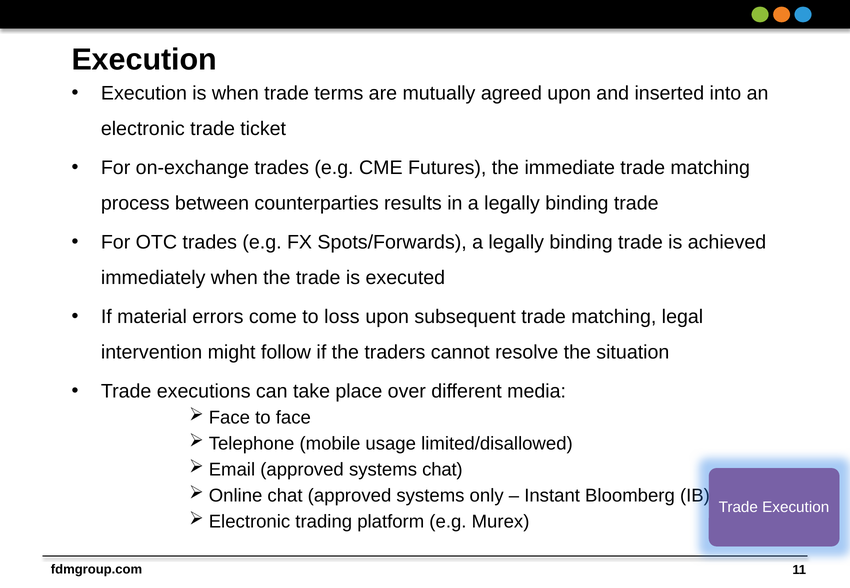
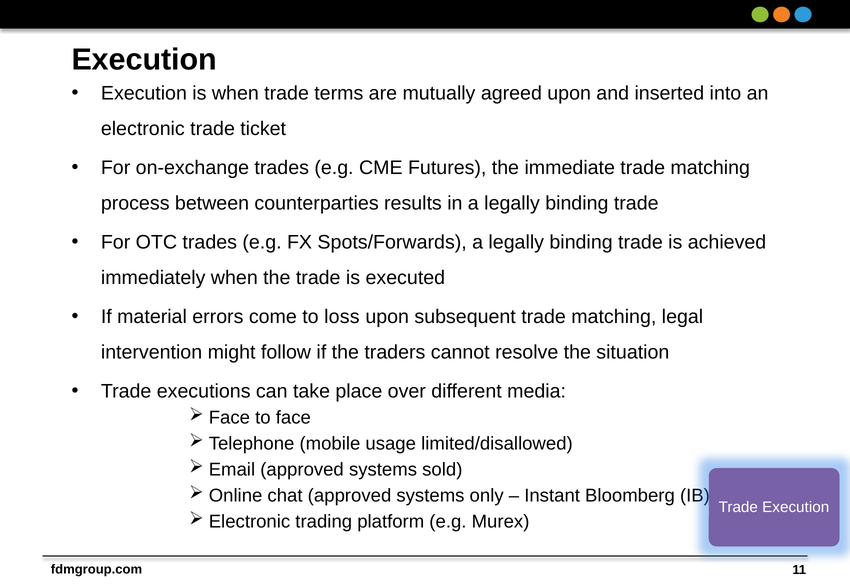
systems chat: chat -> sold
